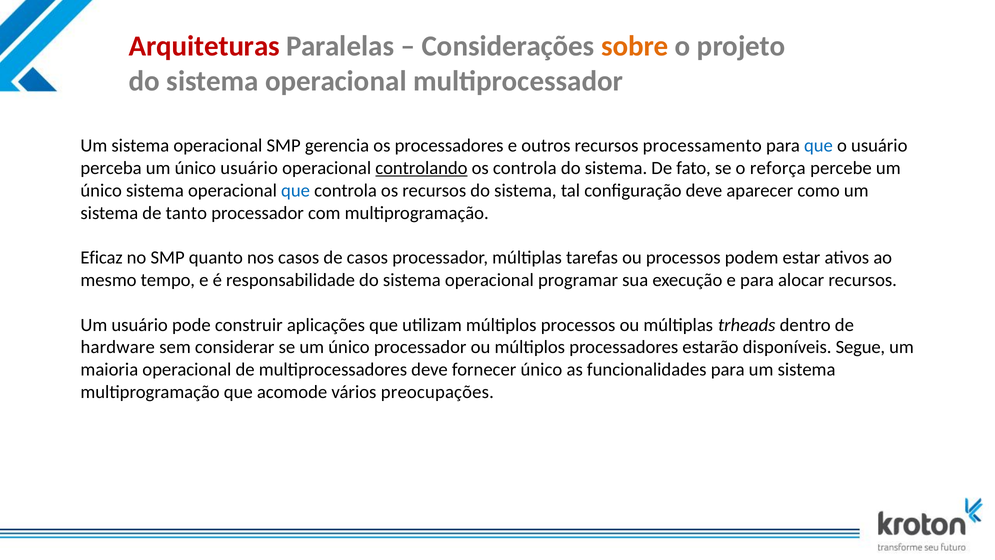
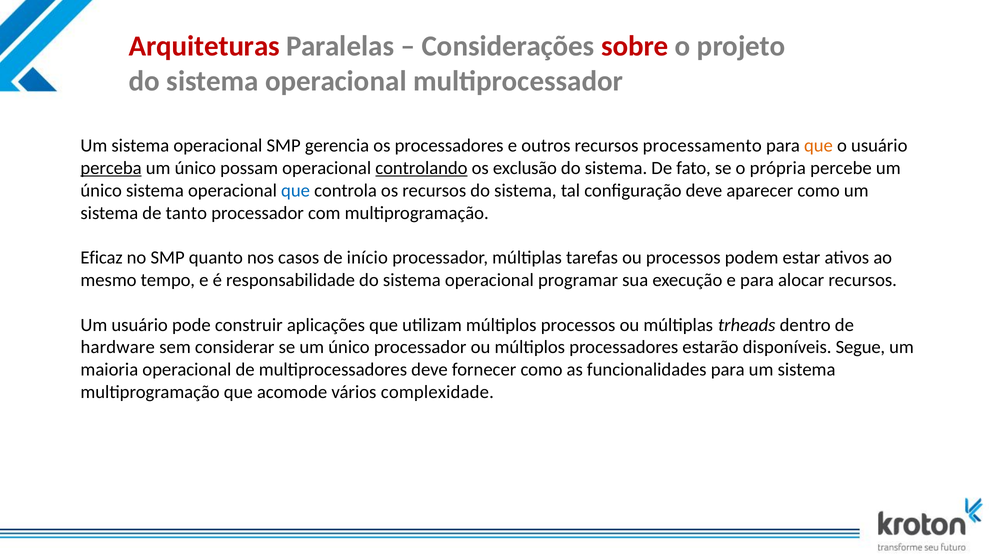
sobre colour: orange -> red
que at (818, 146) colour: blue -> orange
perceba underline: none -> present
único usuário: usuário -> possam
os controla: controla -> exclusão
reforça: reforça -> própria
de casos: casos -> início
fornecer único: único -> como
preocupações: preocupações -> complexidade
